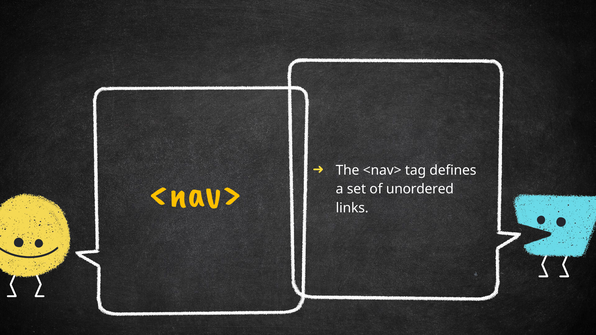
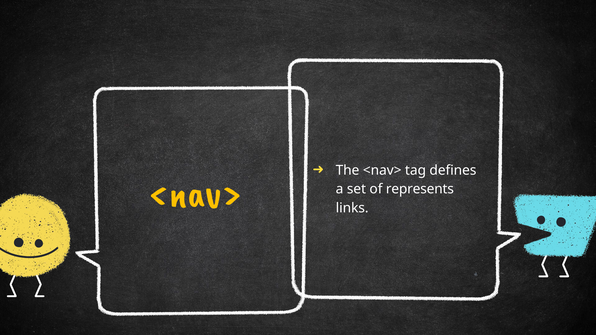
unordered: unordered -> represents
